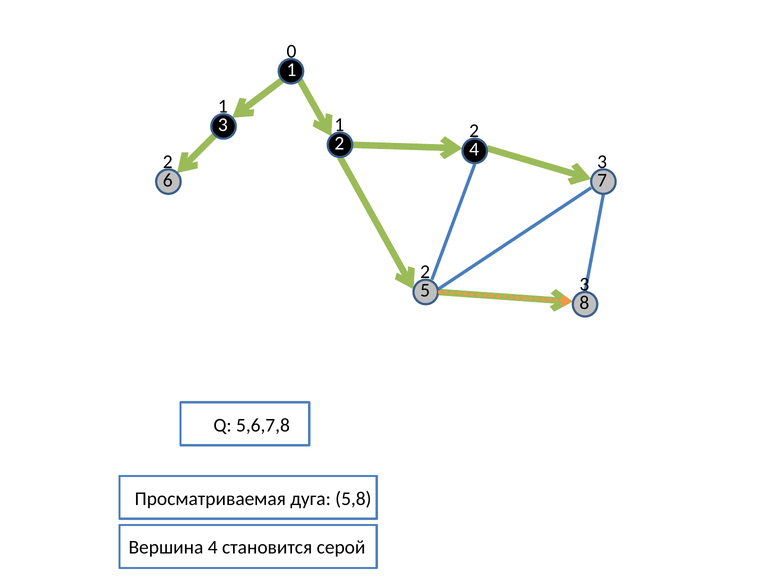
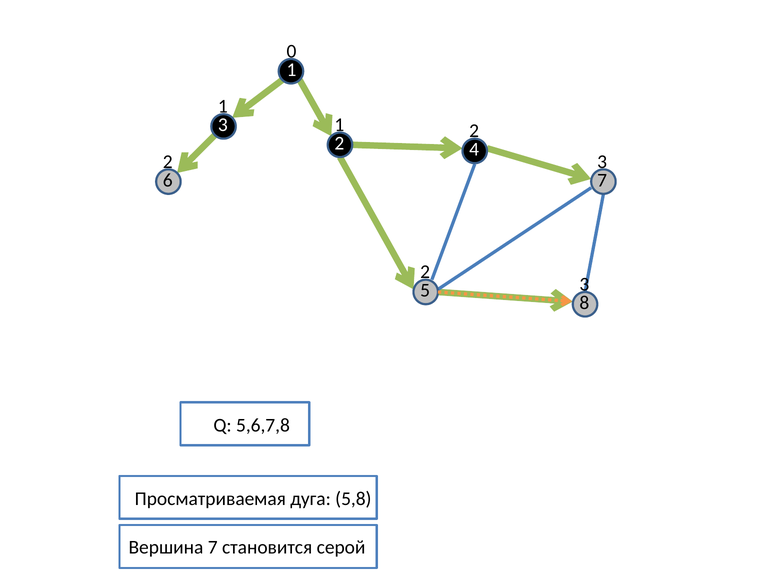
Вершина 4: 4 -> 7
